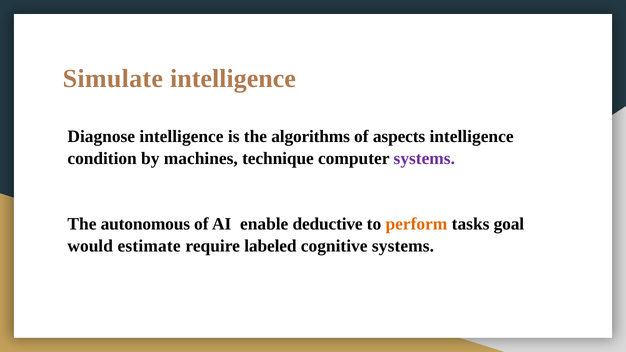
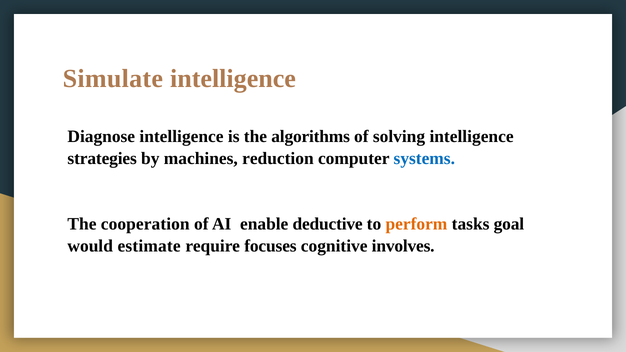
aspects: aspects -> solving
condition: condition -> strategies
technique: technique -> reduction
systems at (424, 159) colour: purple -> blue
autonomous: autonomous -> cooperation
labeled: labeled -> focuses
cognitive systems: systems -> involves
